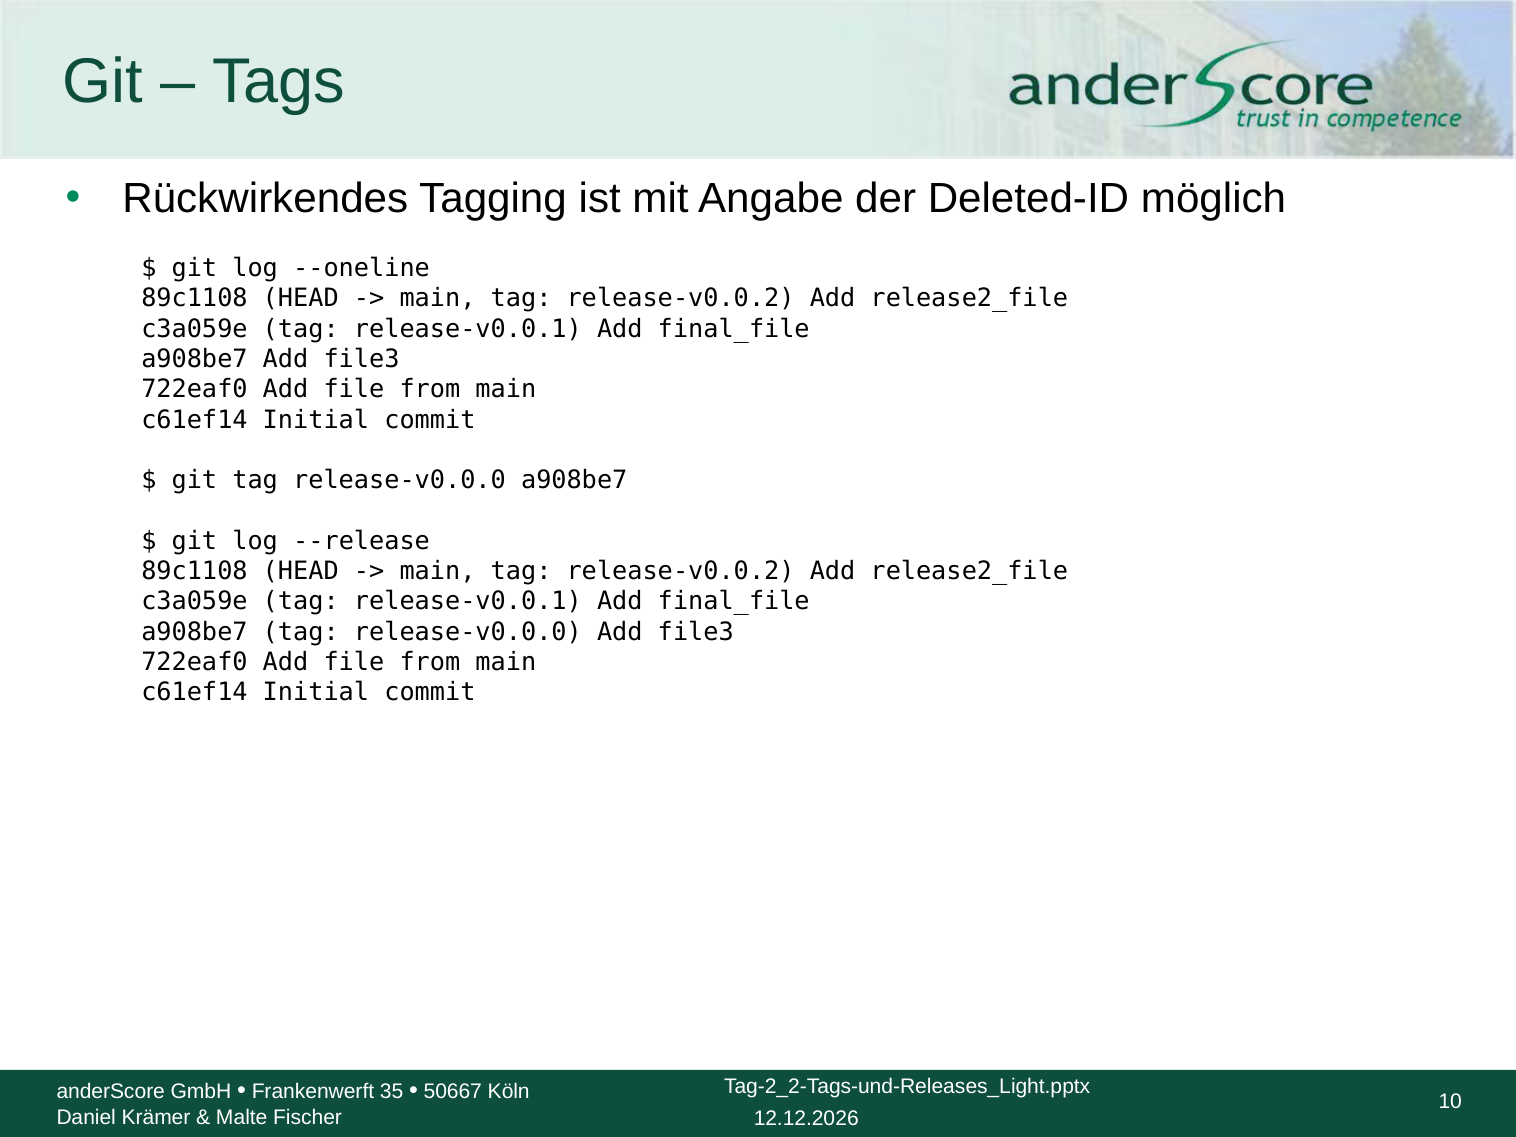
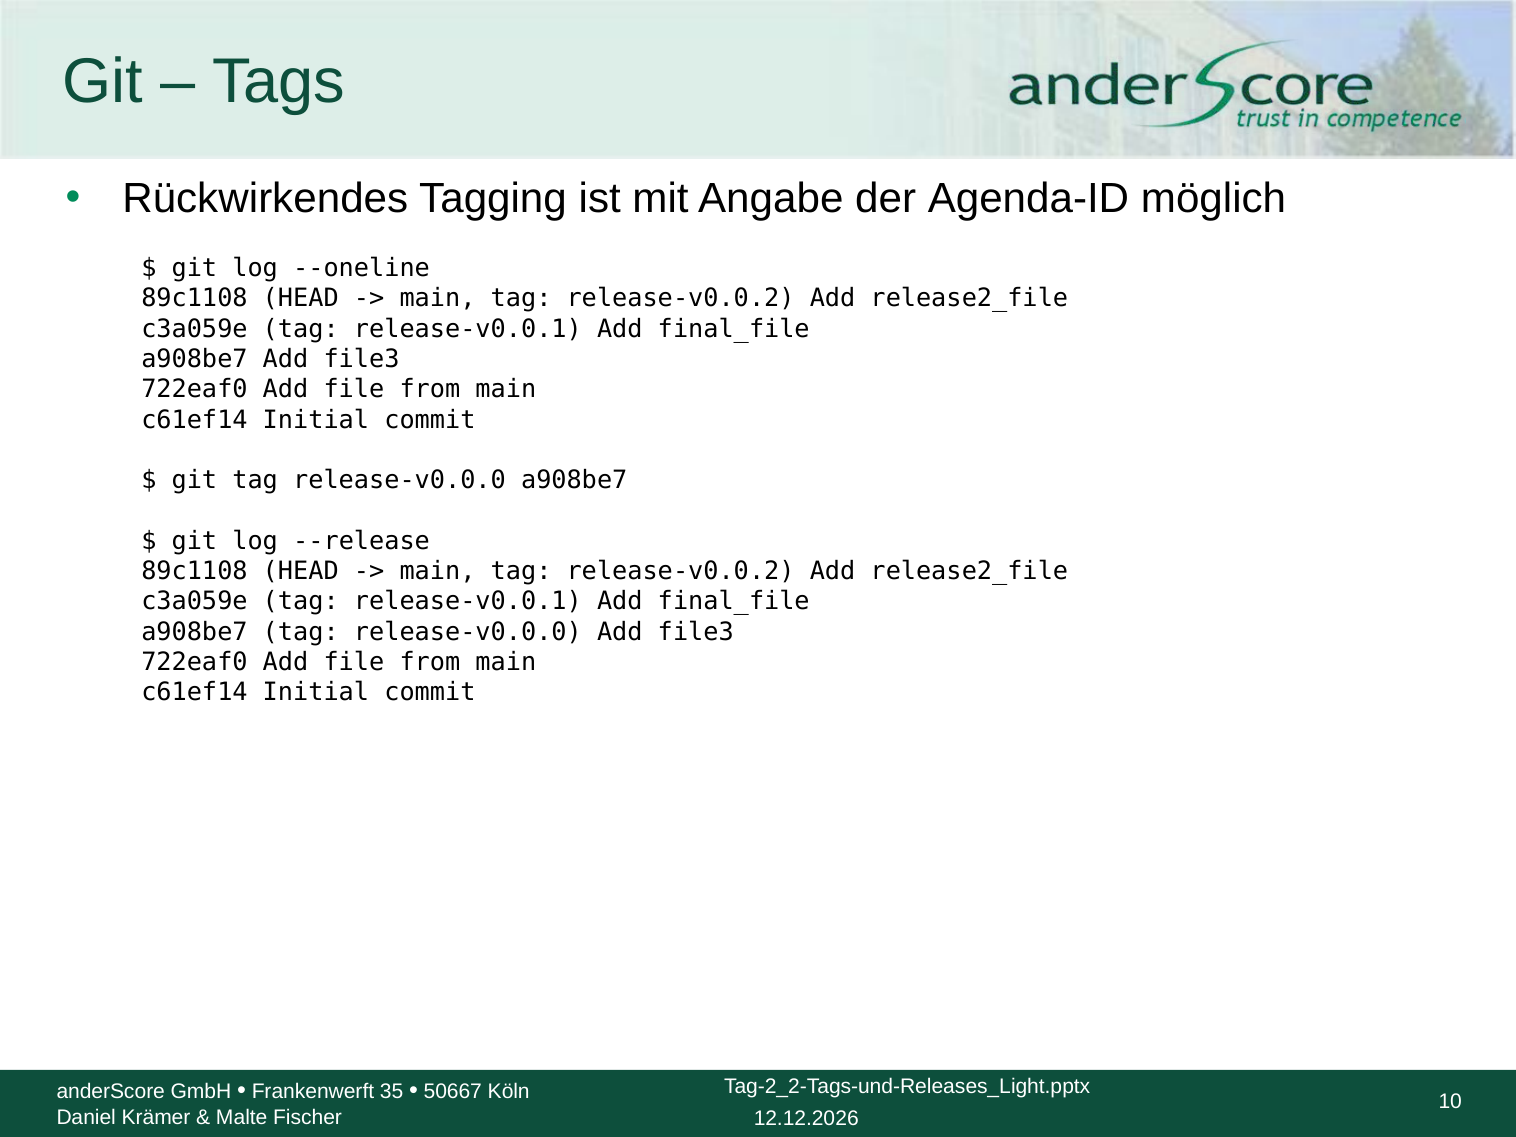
Deleted-ID: Deleted-ID -> Agenda-ID
